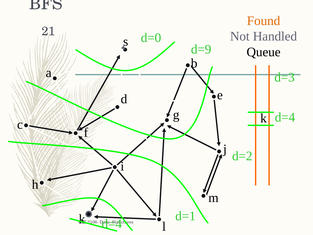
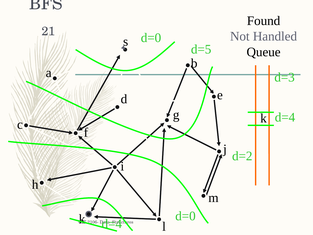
Found colour: orange -> black
d=9: d=9 -> d=5
d=1 at (185, 216): d=1 -> d=0
